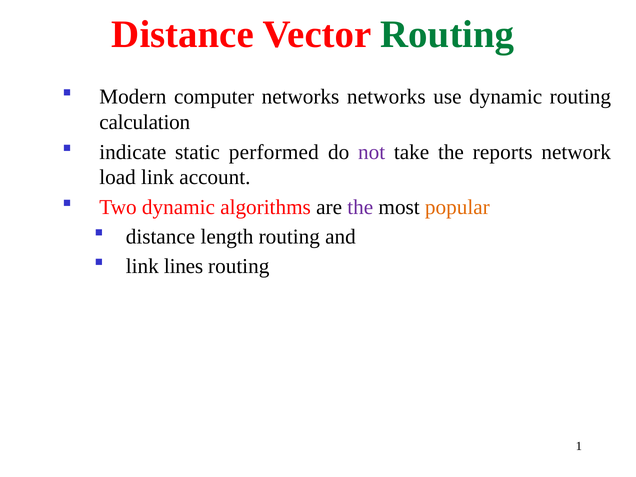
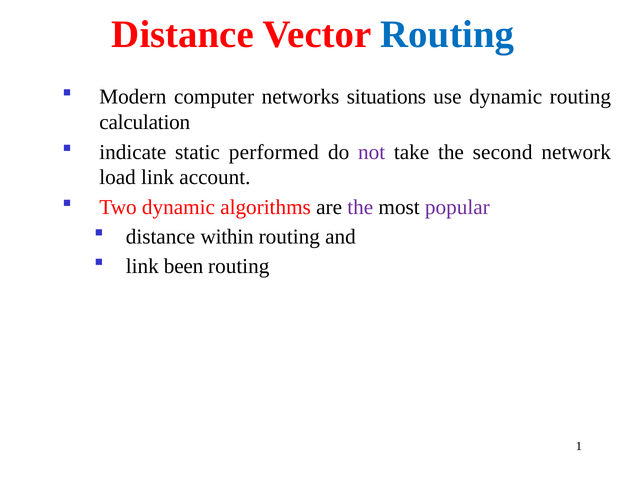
Routing at (447, 35) colour: green -> blue
networks networks: networks -> situations
reports: reports -> second
popular colour: orange -> purple
length: length -> within
lines: lines -> been
